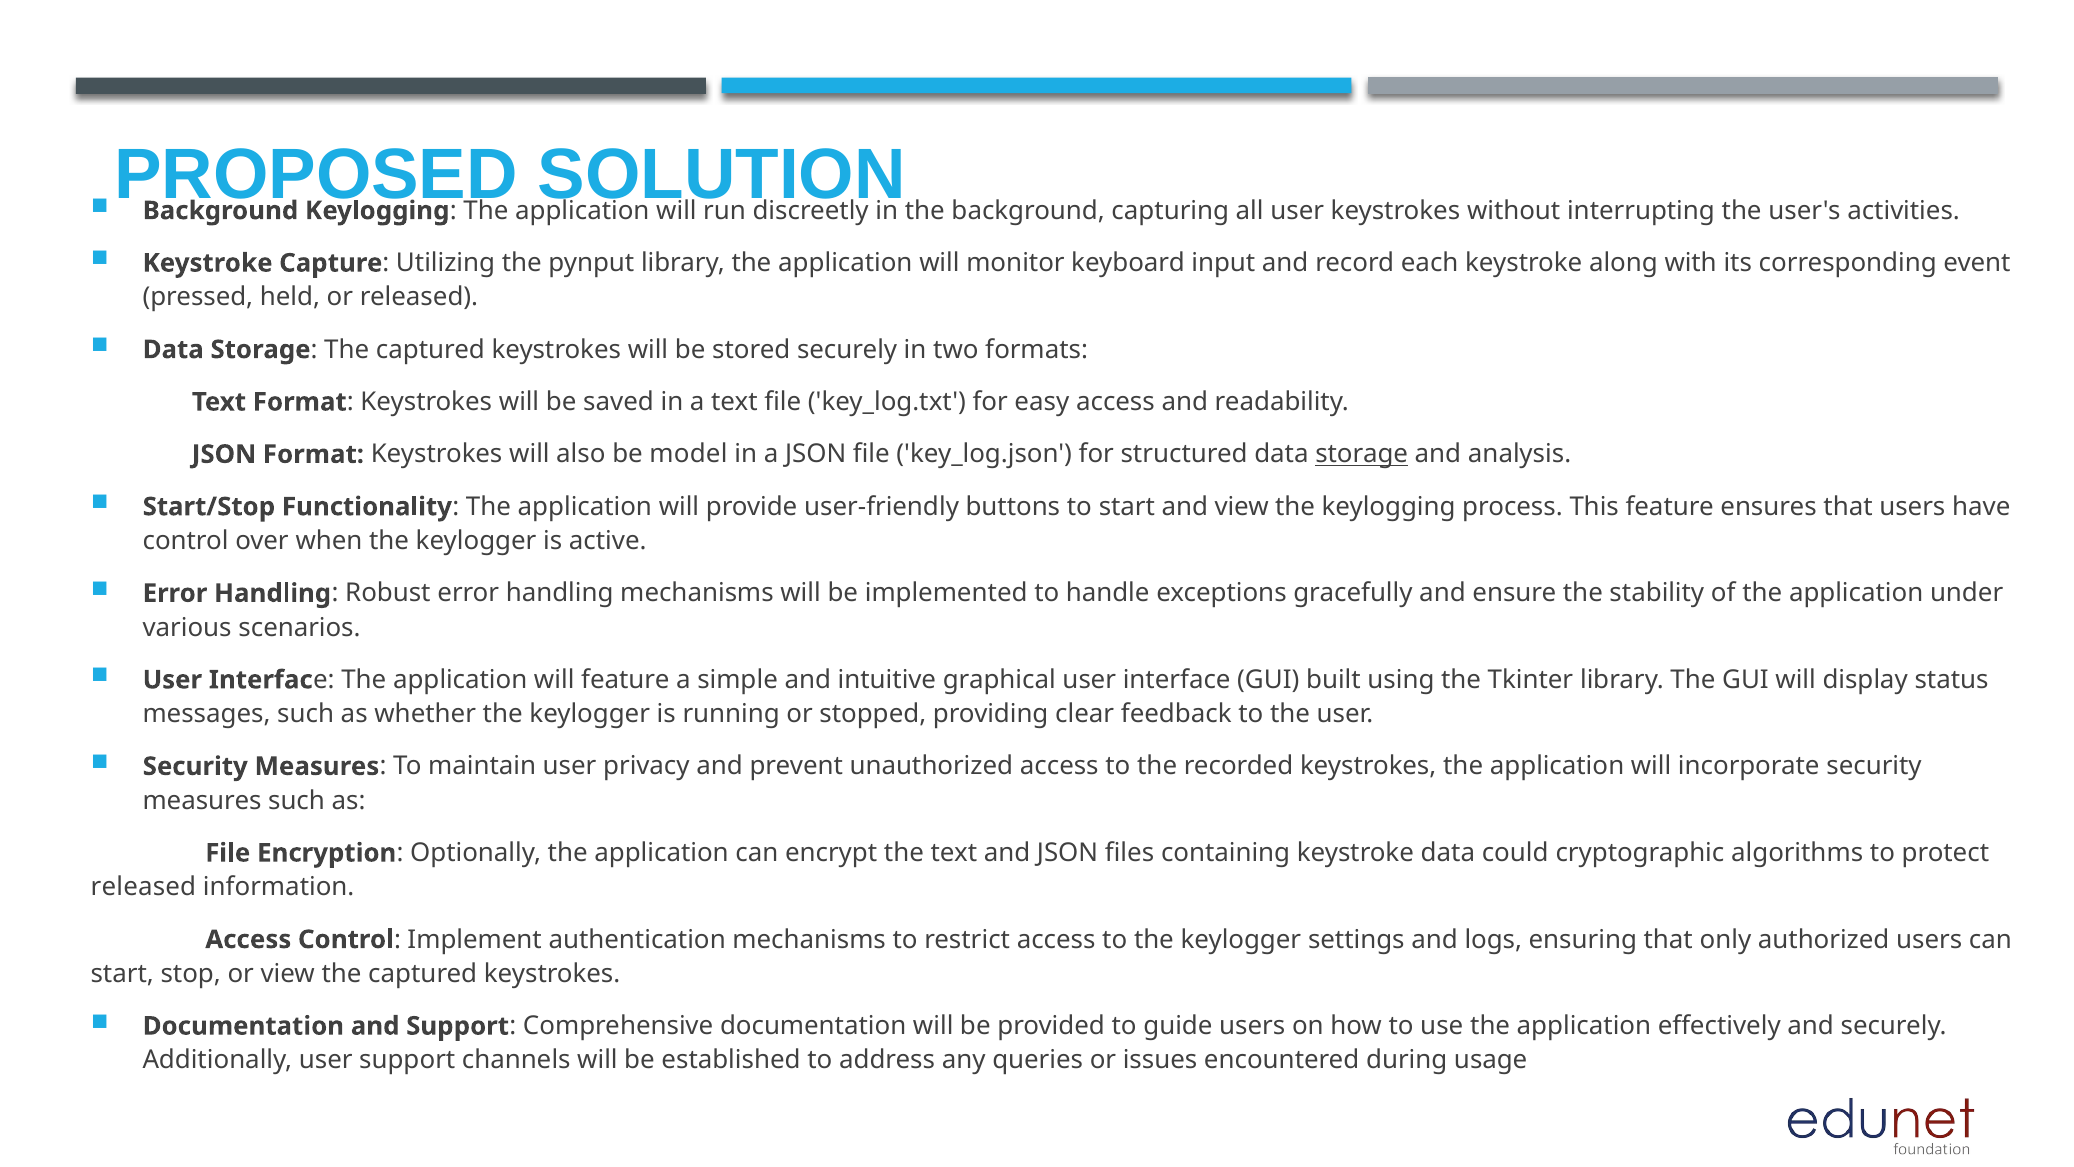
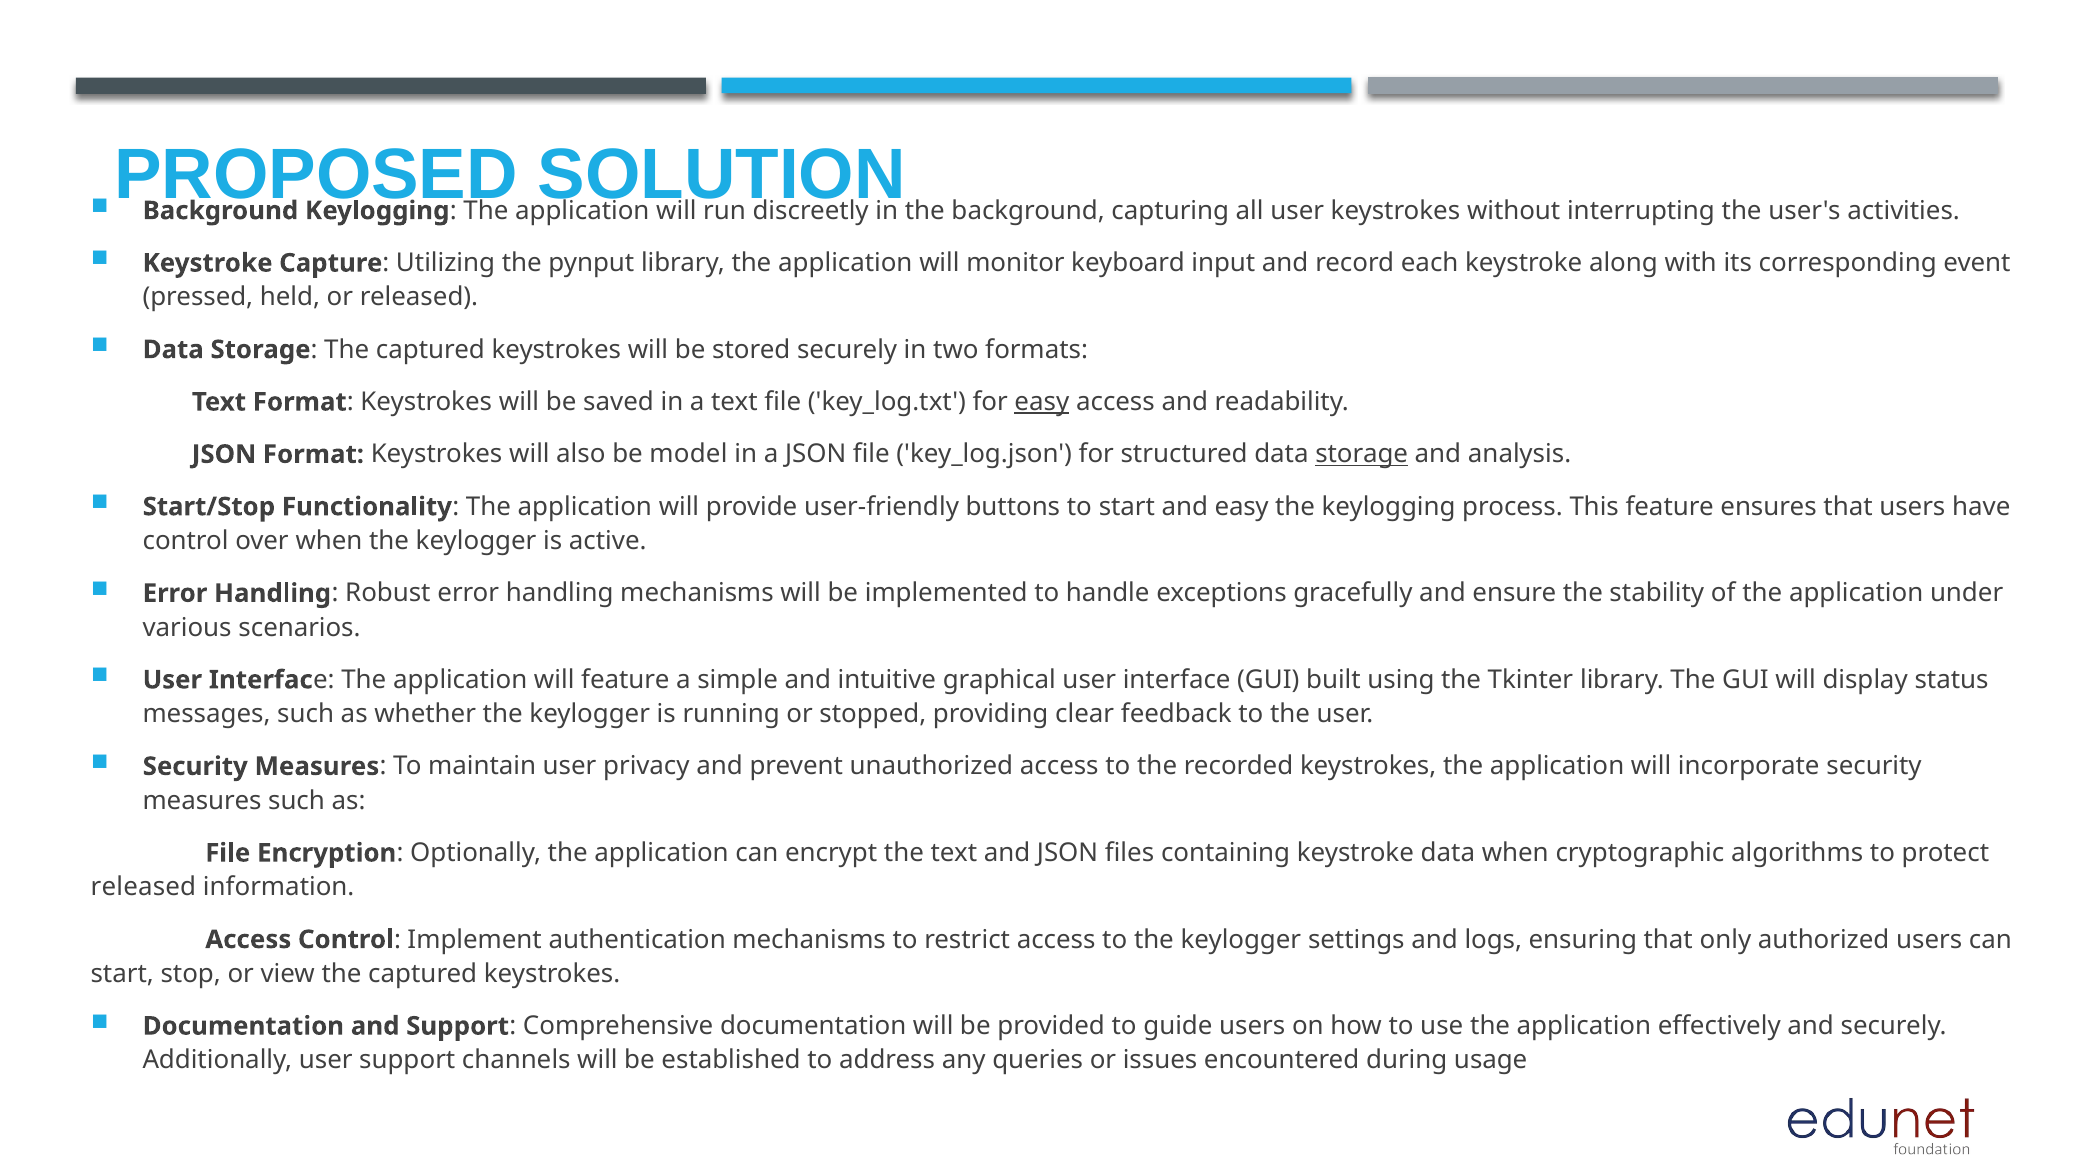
easy at (1042, 402) underline: none -> present
and view: view -> easy
data could: could -> when
